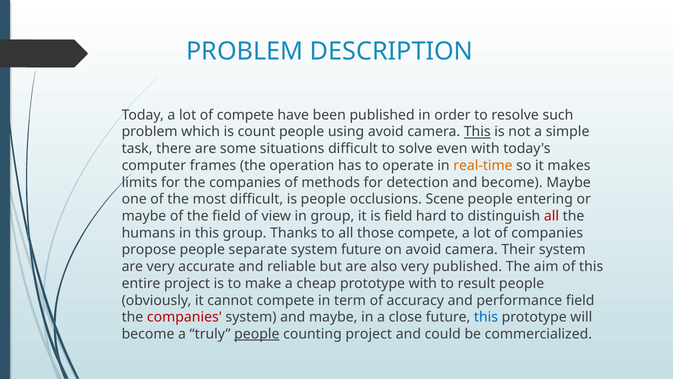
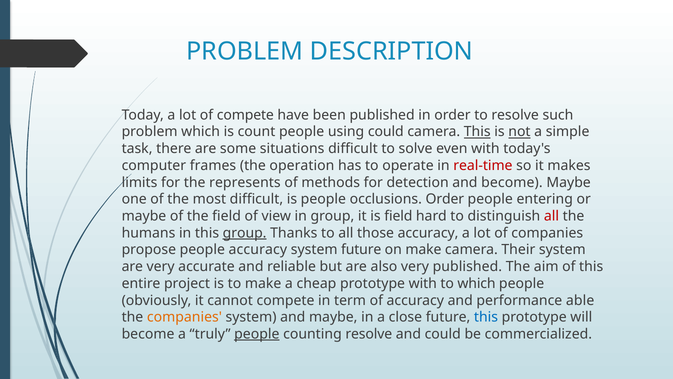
using avoid: avoid -> could
not underline: none -> present
real-time colour: orange -> red
for the companies: companies -> represents
occlusions Scene: Scene -> Order
group at (245, 233) underline: none -> present
those compete: compete -> accuracy
people separate: separate -> accuracy
on avoid: avoid -> make
to result: result -> which
performance field: field -> able
companies at (184, 317) colour: red -> orange
counting project: project -> resolve
